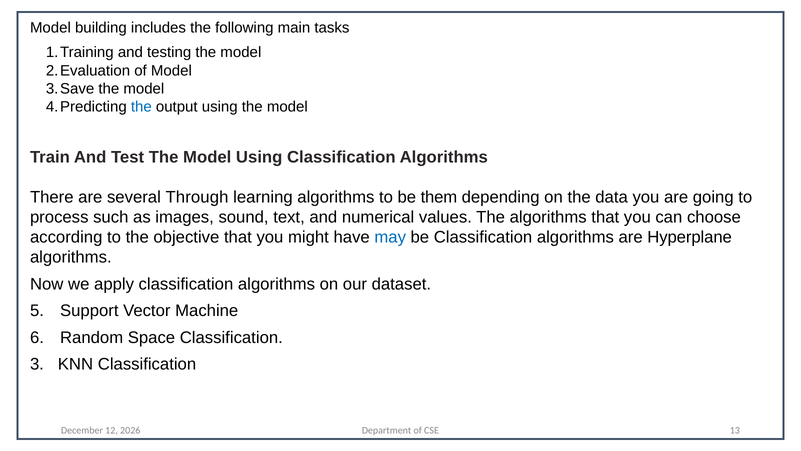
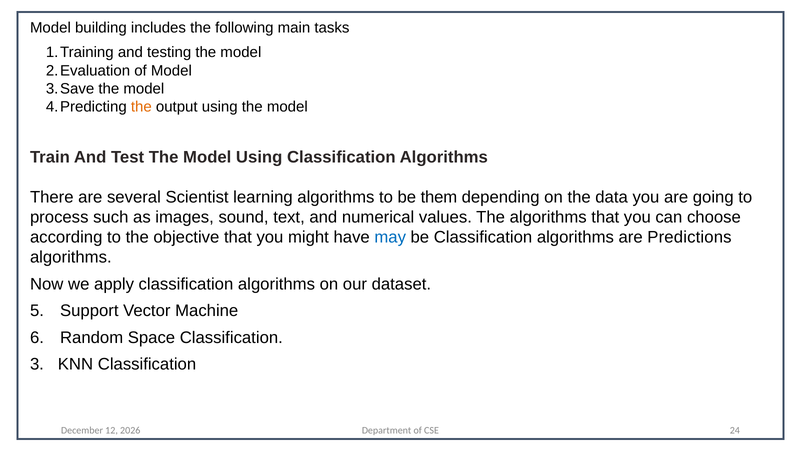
the at (141, 107) colour: blue -> orange
Through: Through -> Scientist
Hyperplane: Hyperplane -> Predictions
13: 13 -> 24
